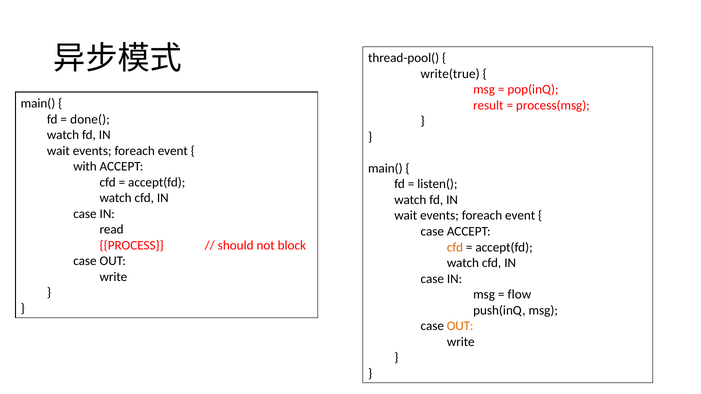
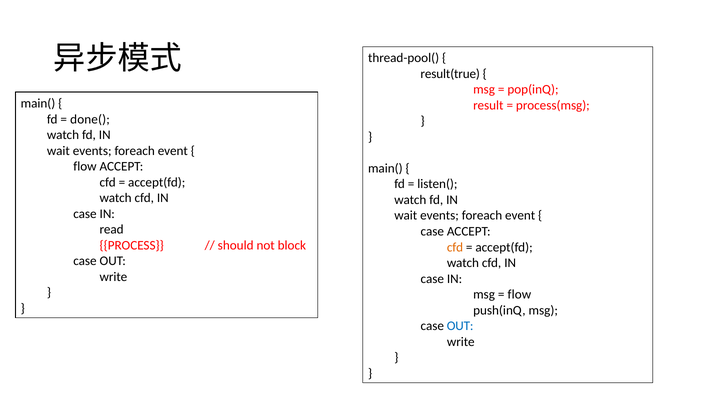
write(true: write(true -> result(true
with at (85, 167): with -> flow
OUT at (460, 326) colour: orange -> blue
